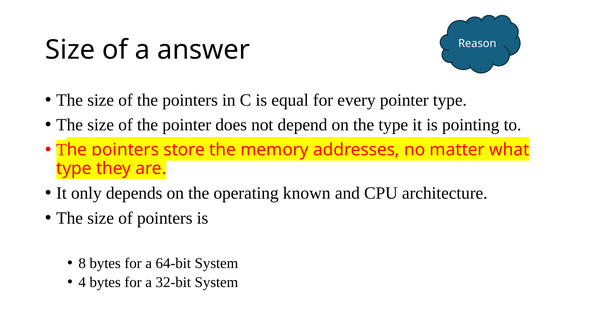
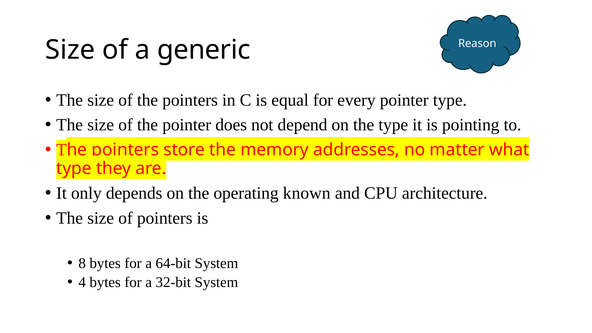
answer: answer -> generic
